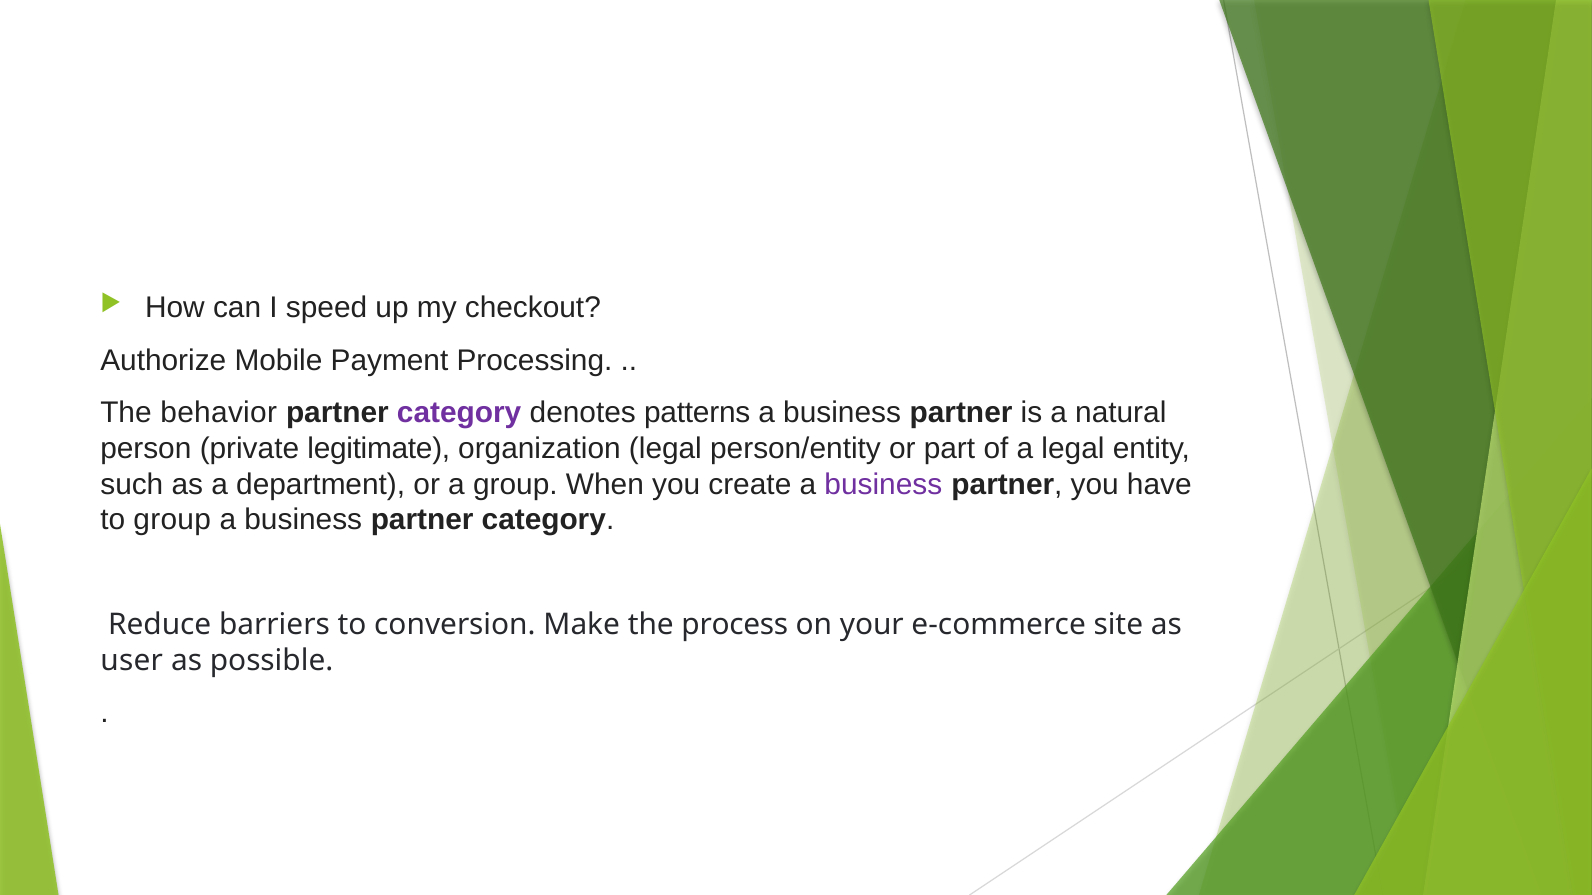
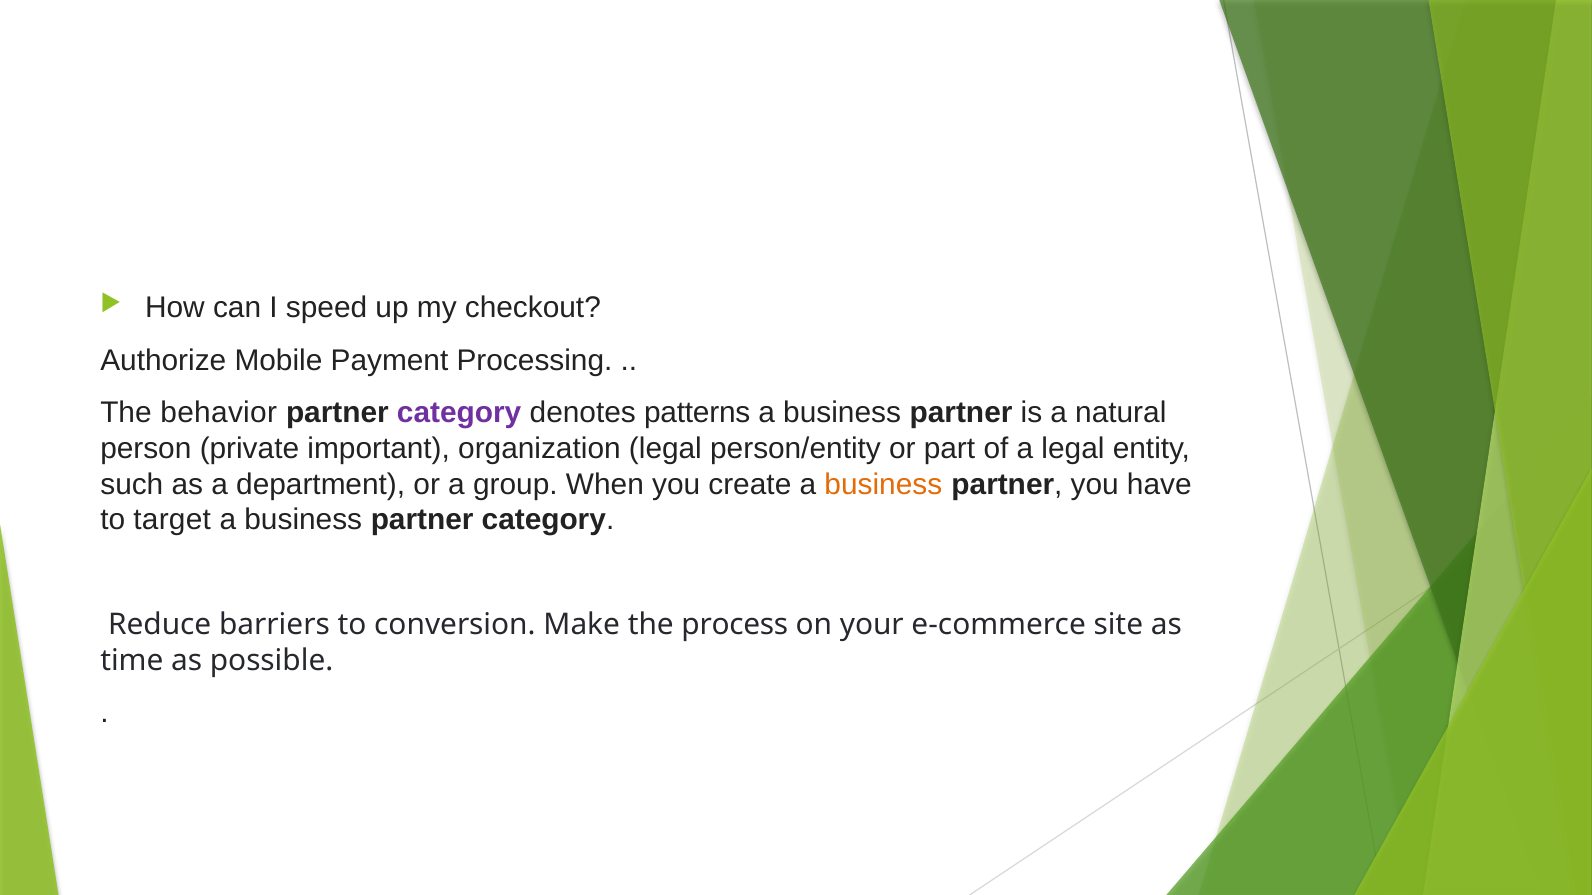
legitimate: legitimate -> important
business at (883, 485) colour: purple -> orange
to group: group -> target
user: user -> time
